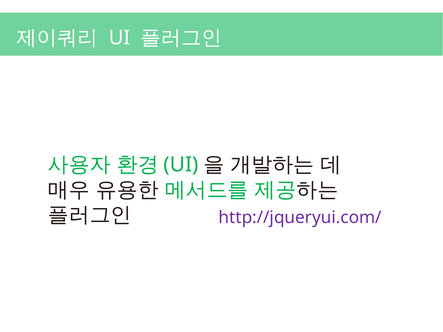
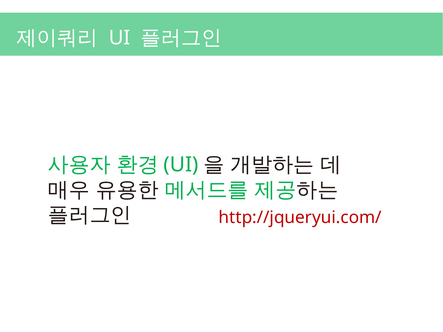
http://jqueryui.com/ colour: purple -> red
